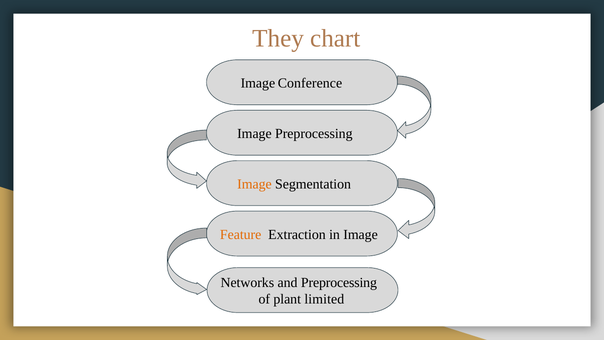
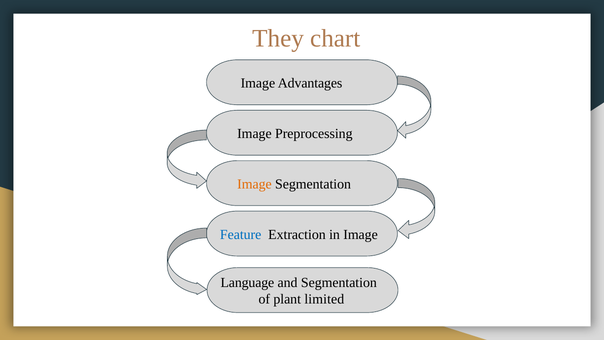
Conference: Conference -> Advantages
Feature colour: orange -> blue
Networks: Networks -> Language
and Preprocessing: Preprocessing -> Segmentation
